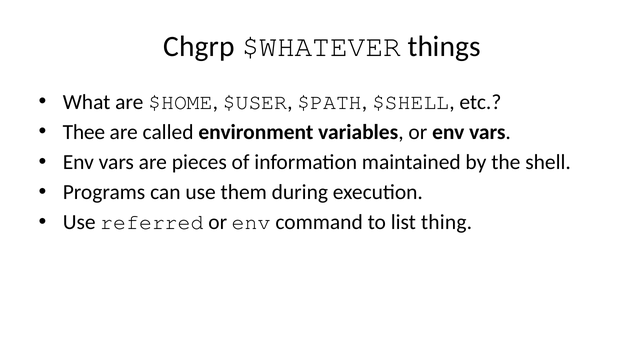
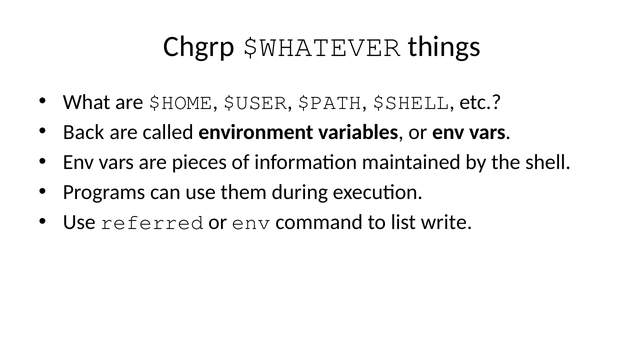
Thee: Thee -> Back
thing: thing -> write
